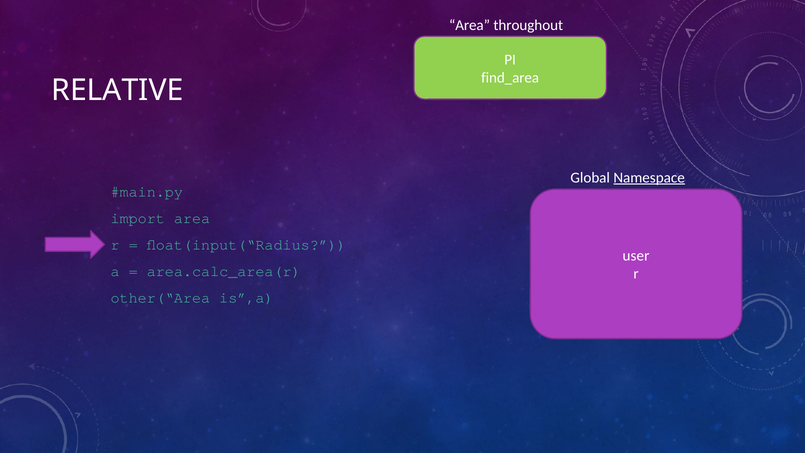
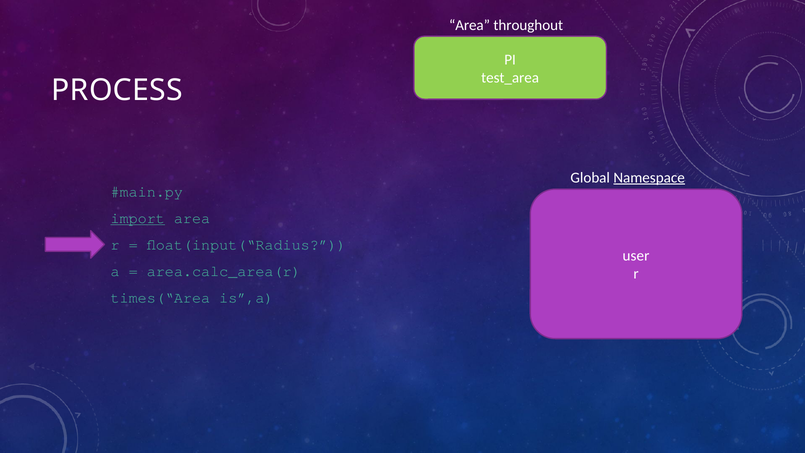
find_area: find_area -> test_area
RELATIVE: RELATIVE -> PROCESS
import underline: none -> present
other(“Area: other(“Area -> times(“Area
